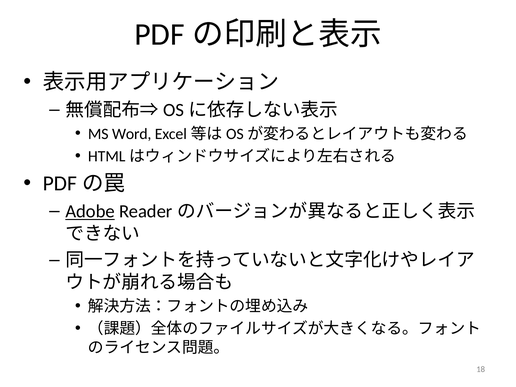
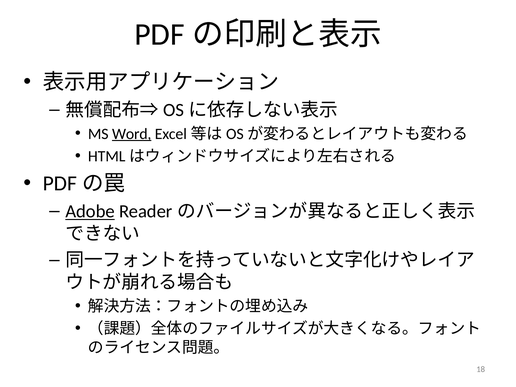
Word underline: none -> present
